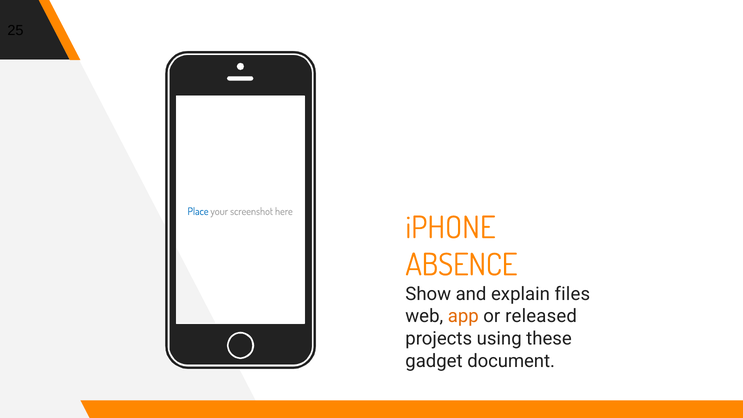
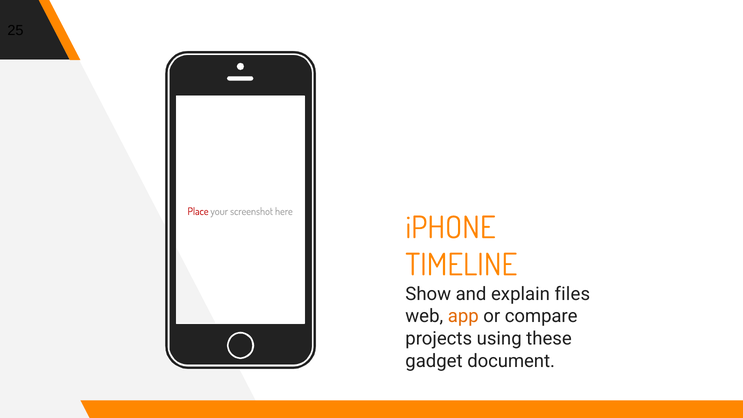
Place colour: blue -> red
ABSENCE: ABSENCE -> TIMELINE
released: released -> compare
